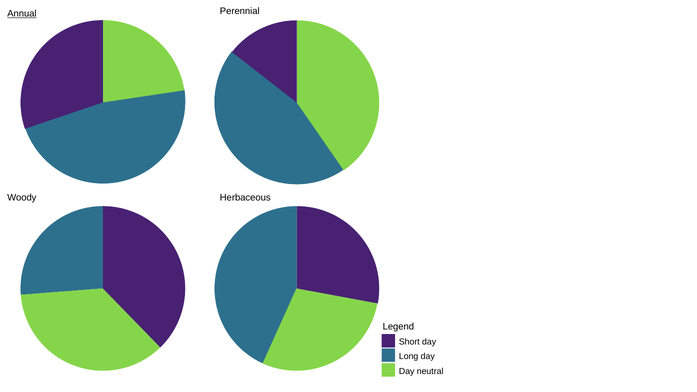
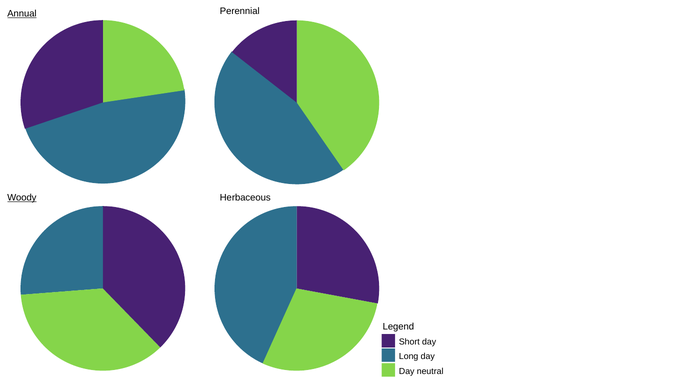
Woody underline: none -> present
